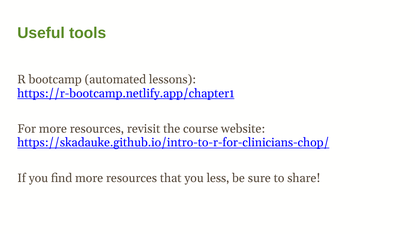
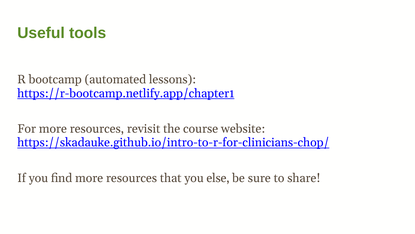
less: less -> else
